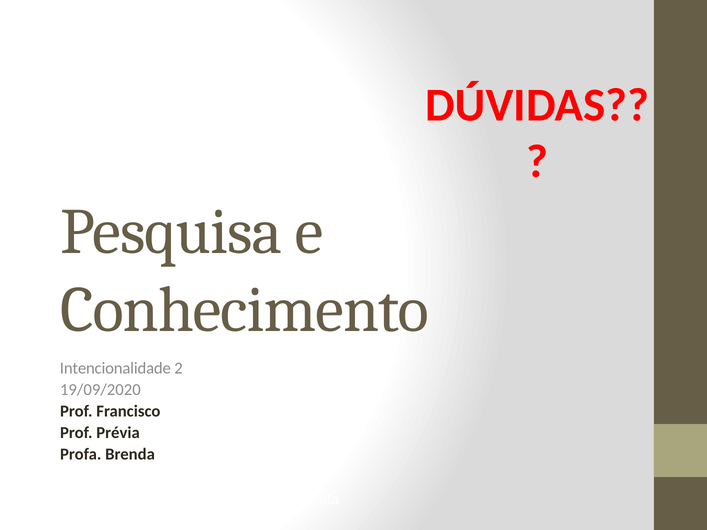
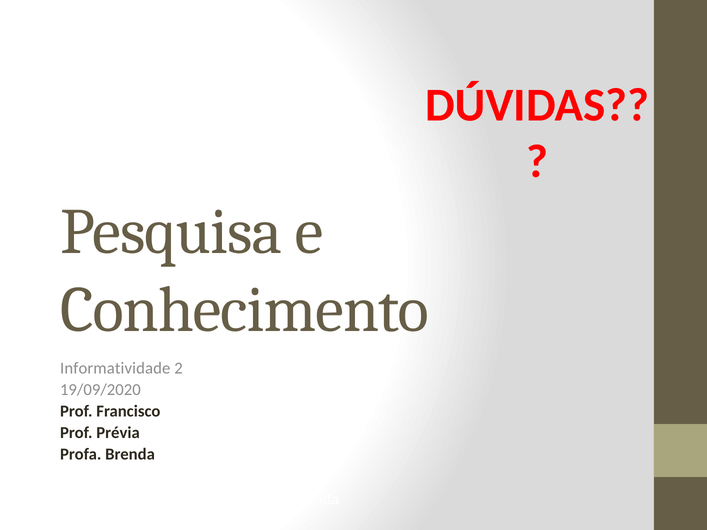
Intencionalidade: Intencionalidade -> Informatividade
